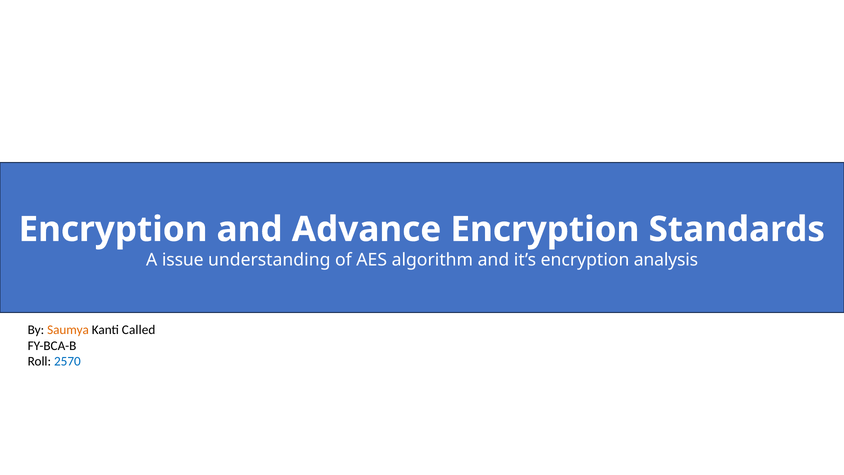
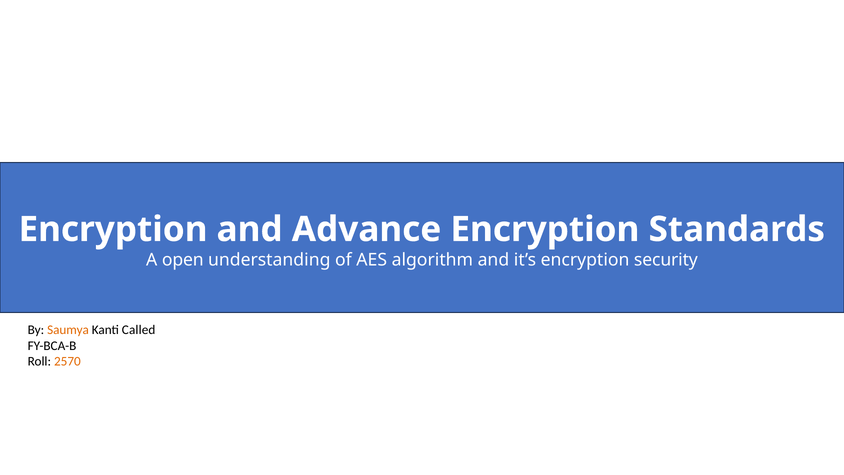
issue: issue -> open
analysis: analysis -> security
2570 colour: blue -> orange
